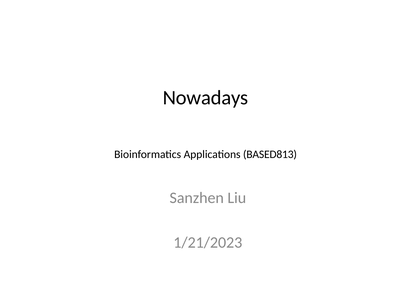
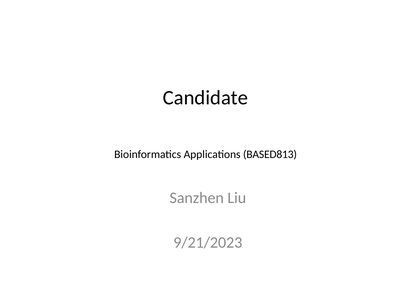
Nowadays: Nowadays -> Candidate
1/21/2023: 1/21/2023 -> 9/21/2023
